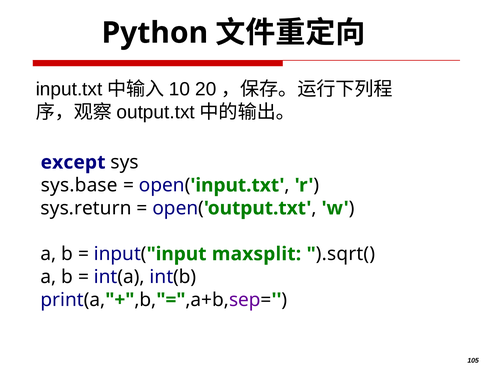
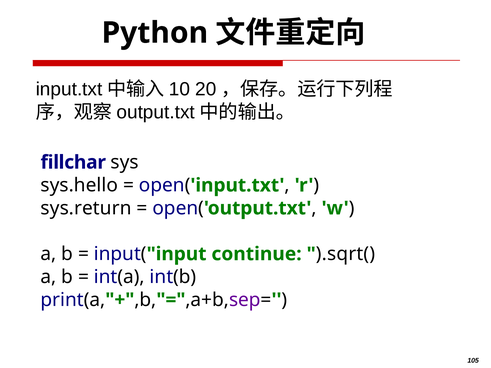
except: except -> fillchar
sys.base: sys.base -> sys.hello
maxsplit: maxsplit -> continue
